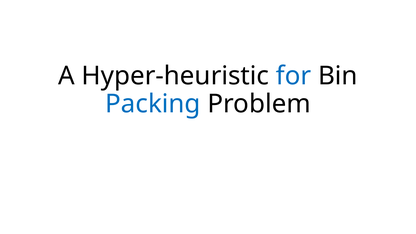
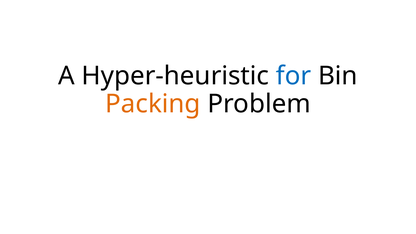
Packing colour: blue -> orange
